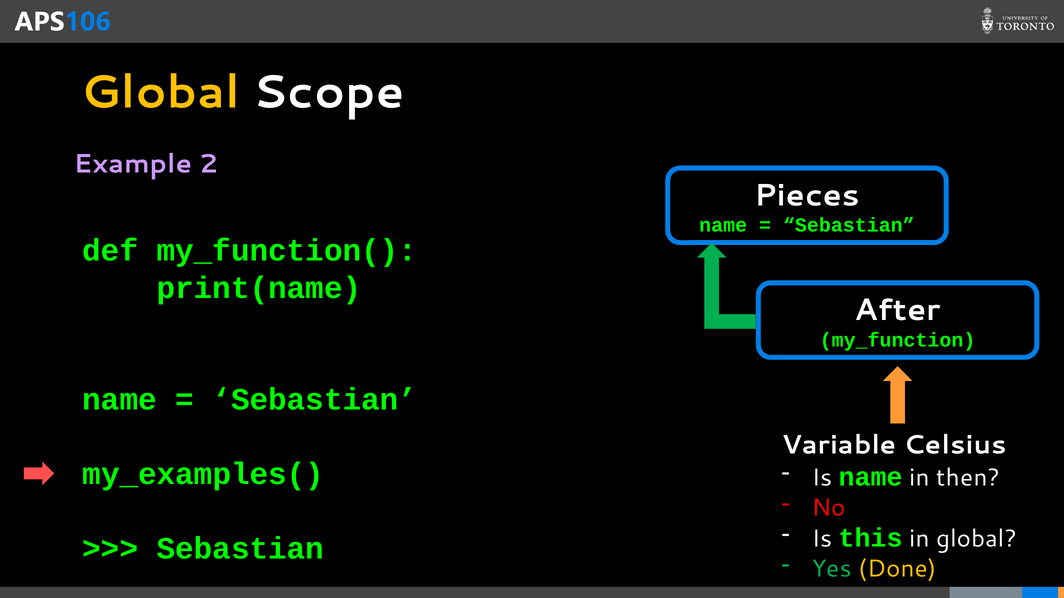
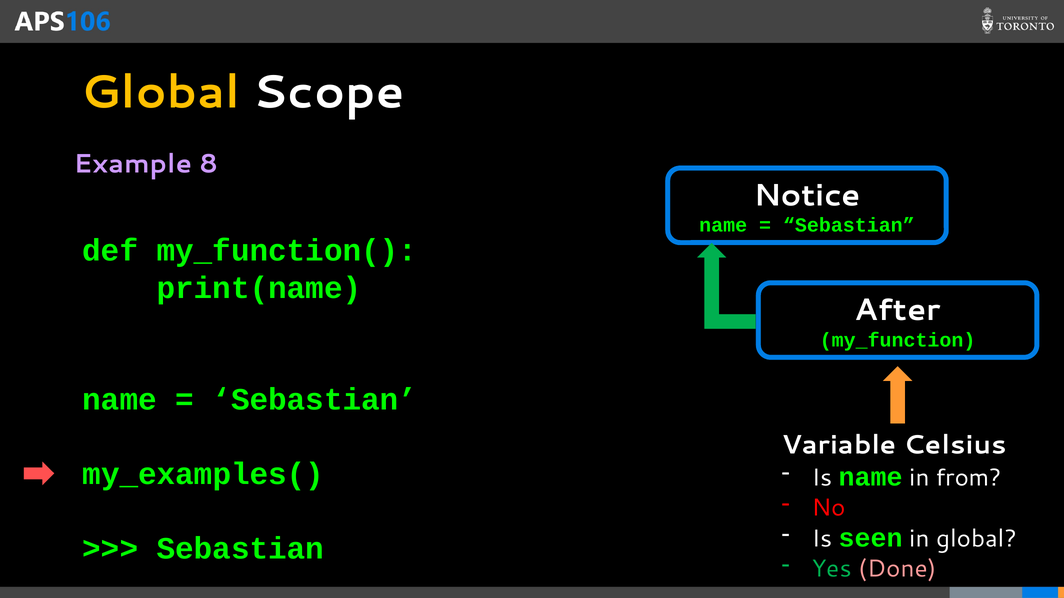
2: 2 -> 8
Pieces: Pieces -> Notice
then: then -> from
this: this -> seen
Done colour: yellow -> pink
